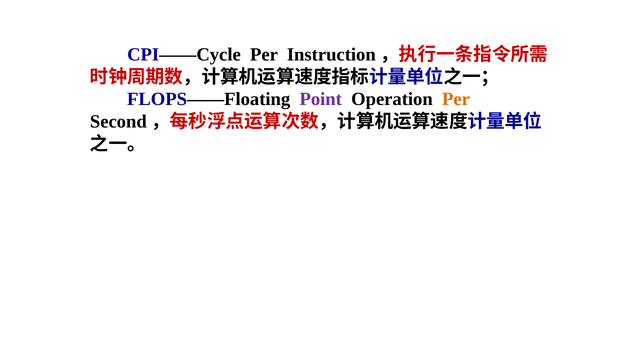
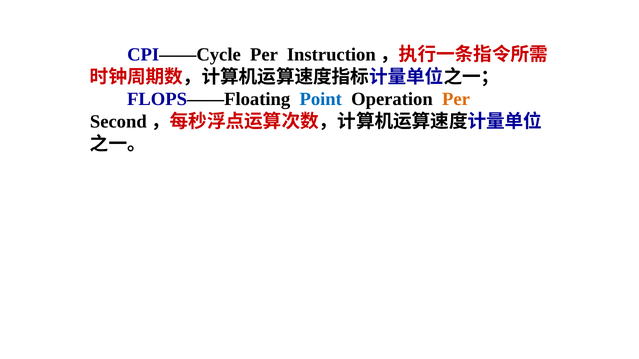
Point colour: purple -> blue
